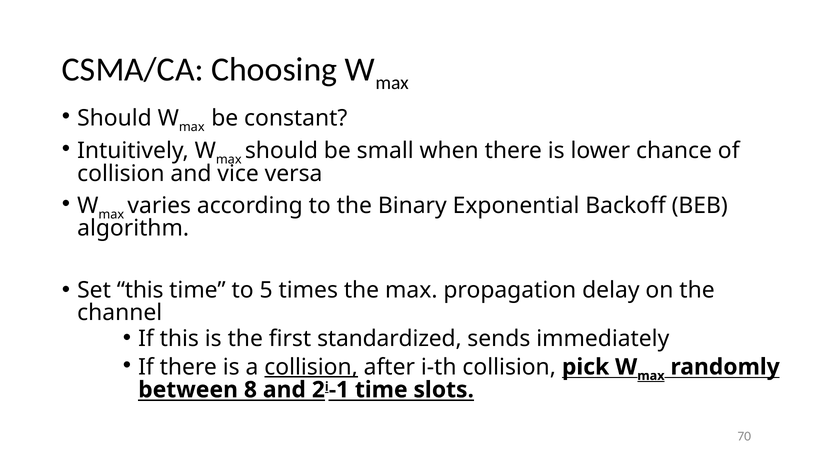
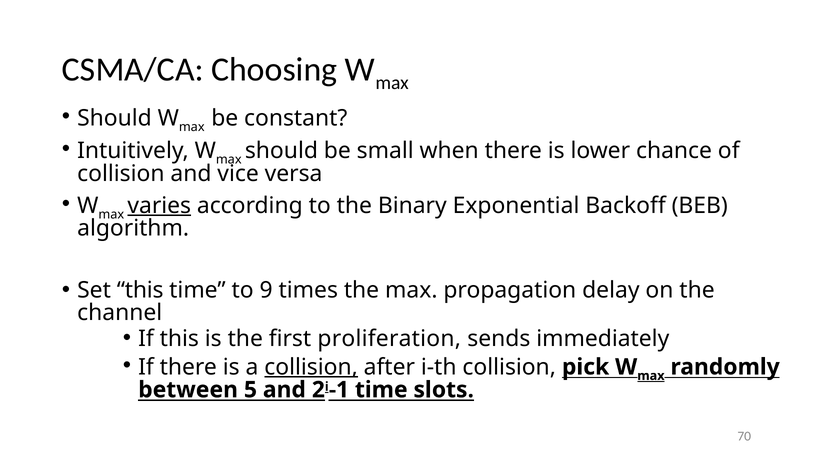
varies underline: none -> present
5: 5 -> 9
standardized: standardized -> proliferation
8: 8 -> 5
